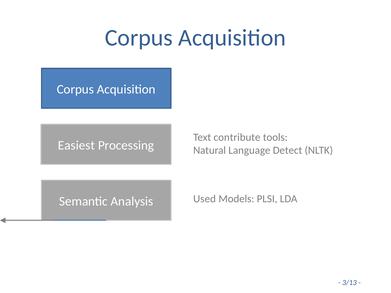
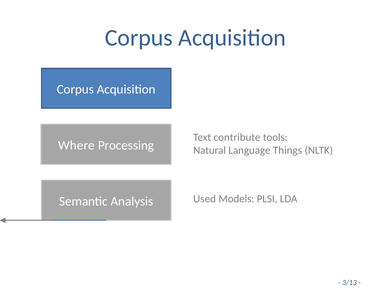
Easiest: Easiest -> Where
Detect: Detect -> Things
